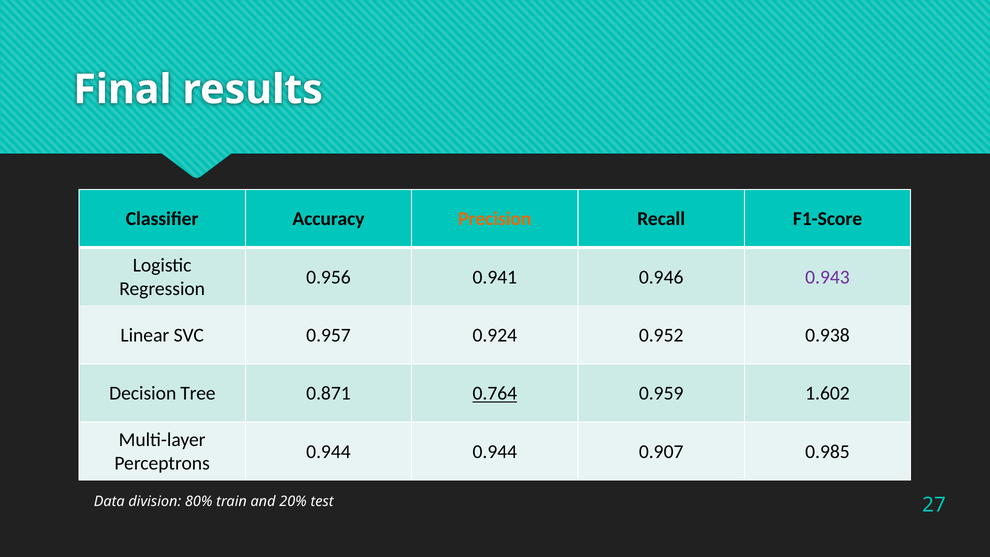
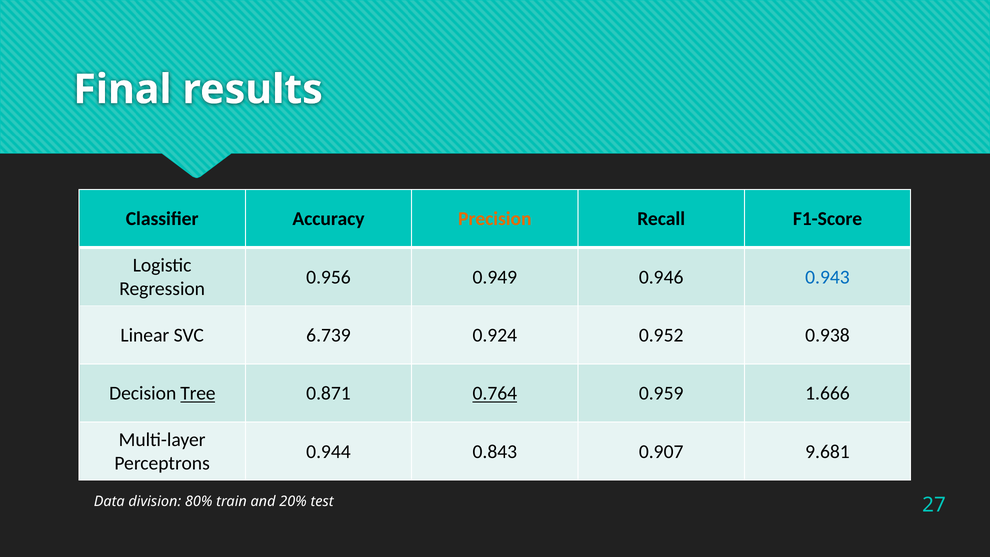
0.941: 0.941 -> 0.949
0.943 colour: purple -> blue
0.957: 0.957 -> 6.739
Tree underline: none -> present
1.602: 1.602 -> 1.666
0.944 0.944: 0.944 -> 0.843
0.985: 0.985 -> 9.681
